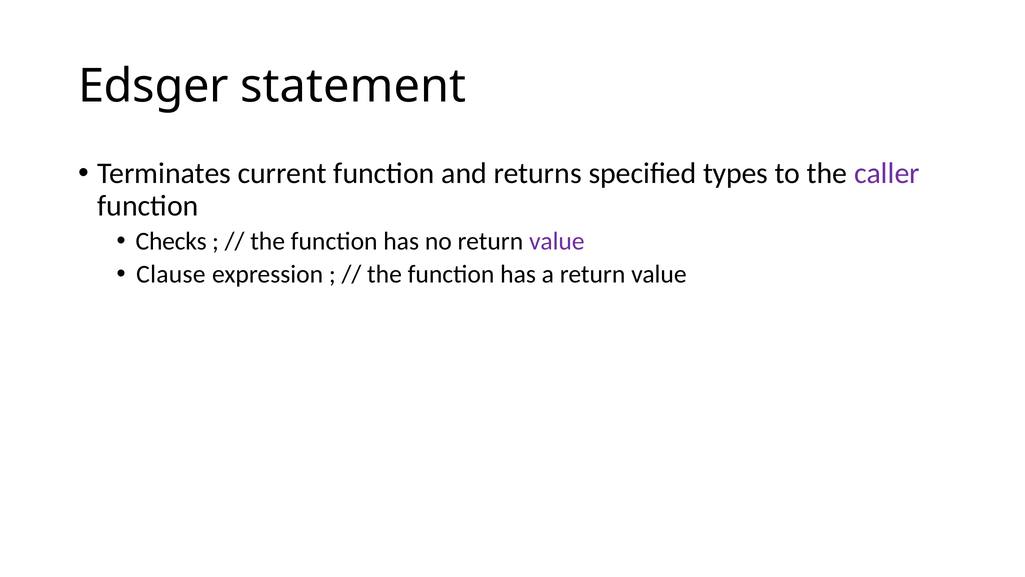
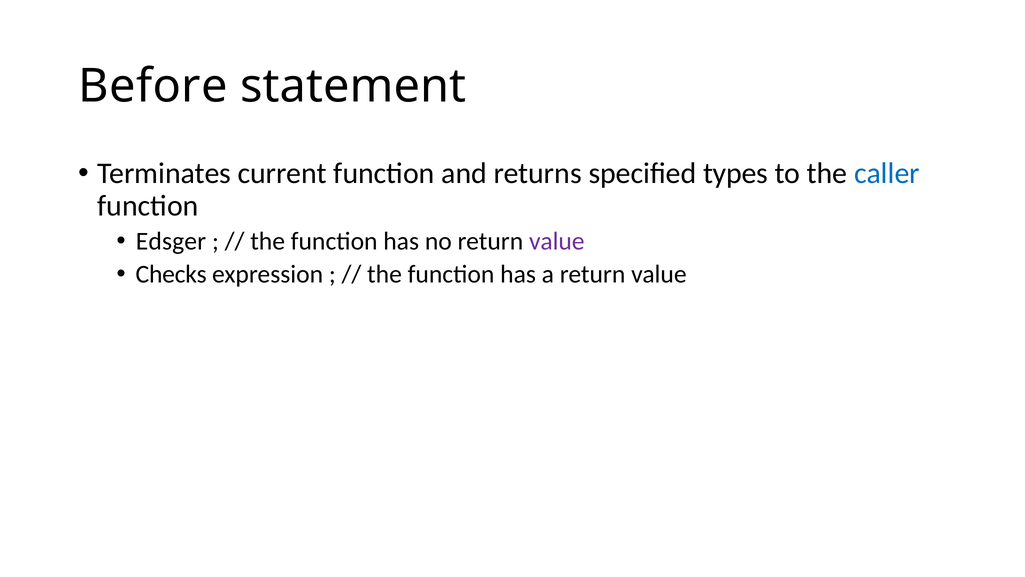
Edsger: Edsger -> Before
caller colour: purple -> blue
Checks: Checks -> Edsger
Clause: Clause -> Checks
